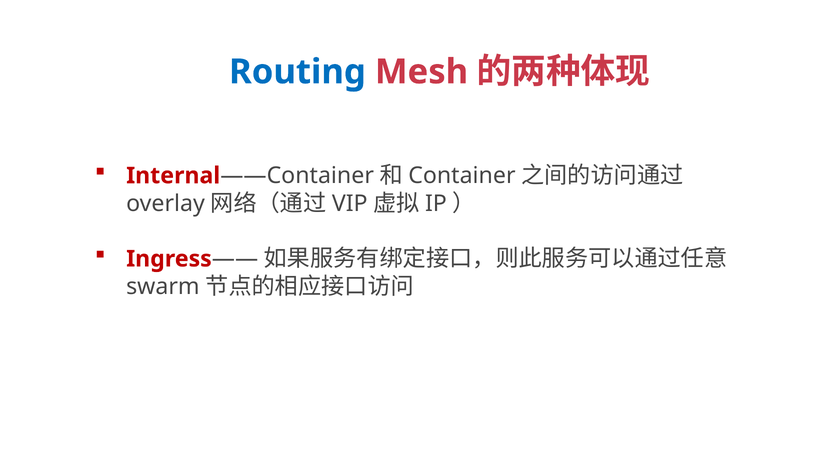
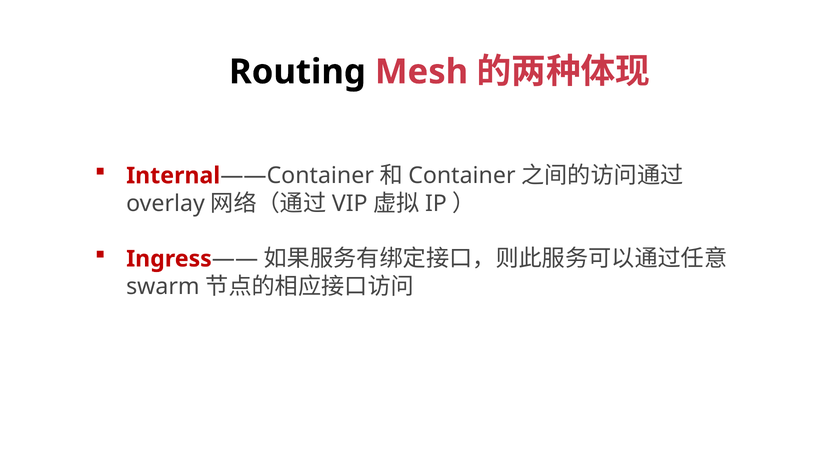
Routing colour: blue -> black
